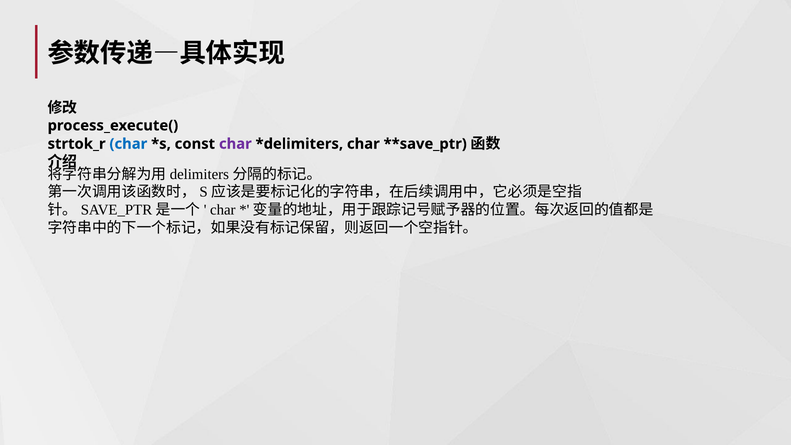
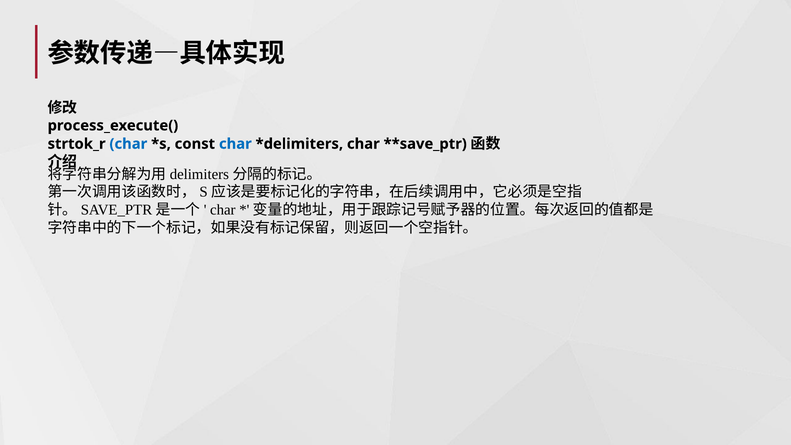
char at (235, 144) colour: purple -> blue
